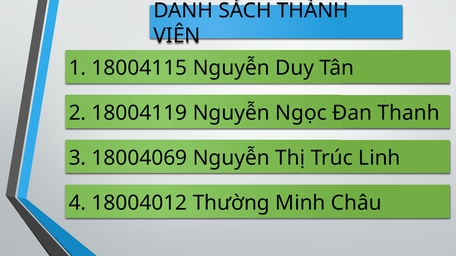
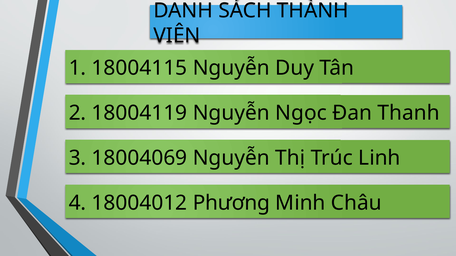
Thường: Thường -> Phương
